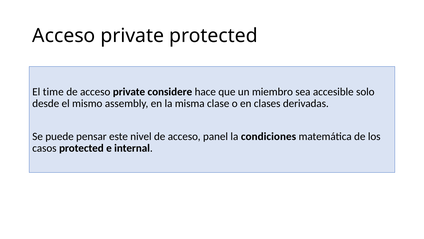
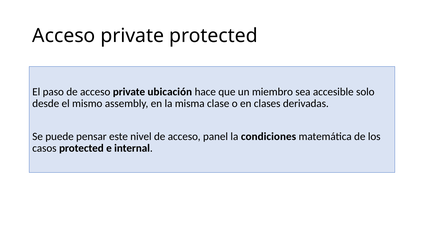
time: time -> paso
considere: considere -> ubicación
